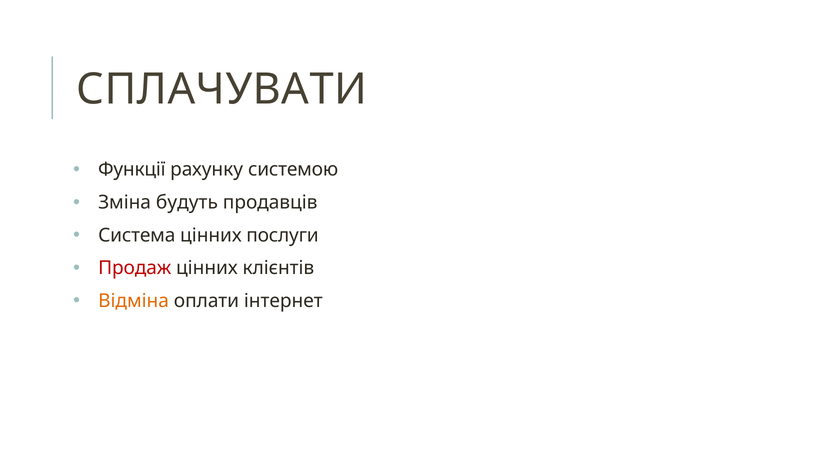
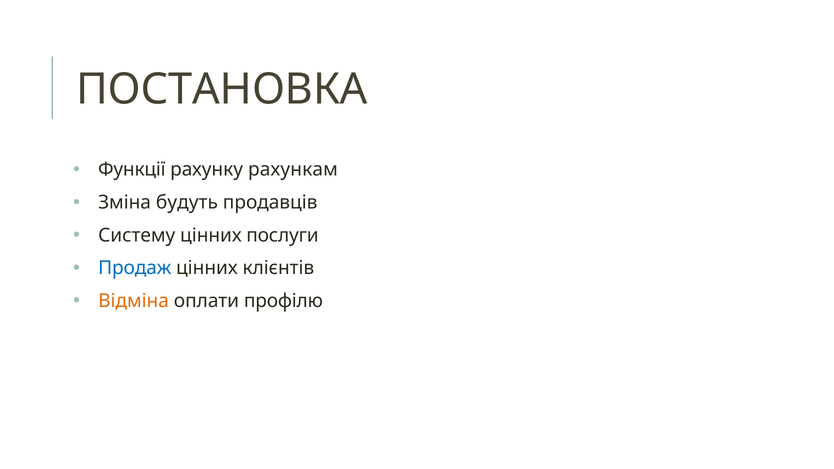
СПЛАЧУВАТИ: СПЛАЧУВАТИ -> ПОСТАНОВКА
системою: системою -> рахункам
Система: Система -> Систему
Продаж colour: red -> blue
інтернет: інтернет -> профілю
